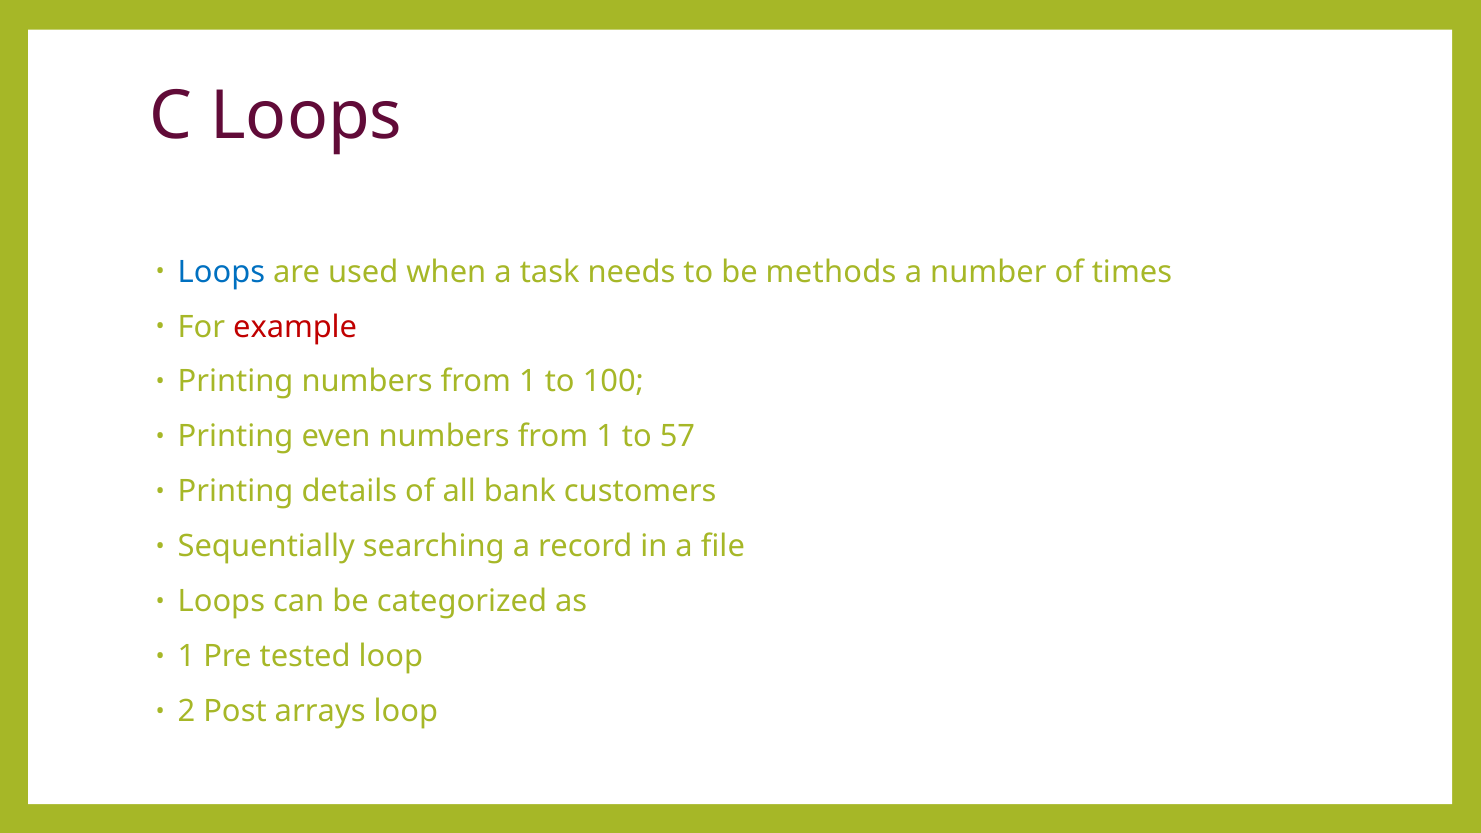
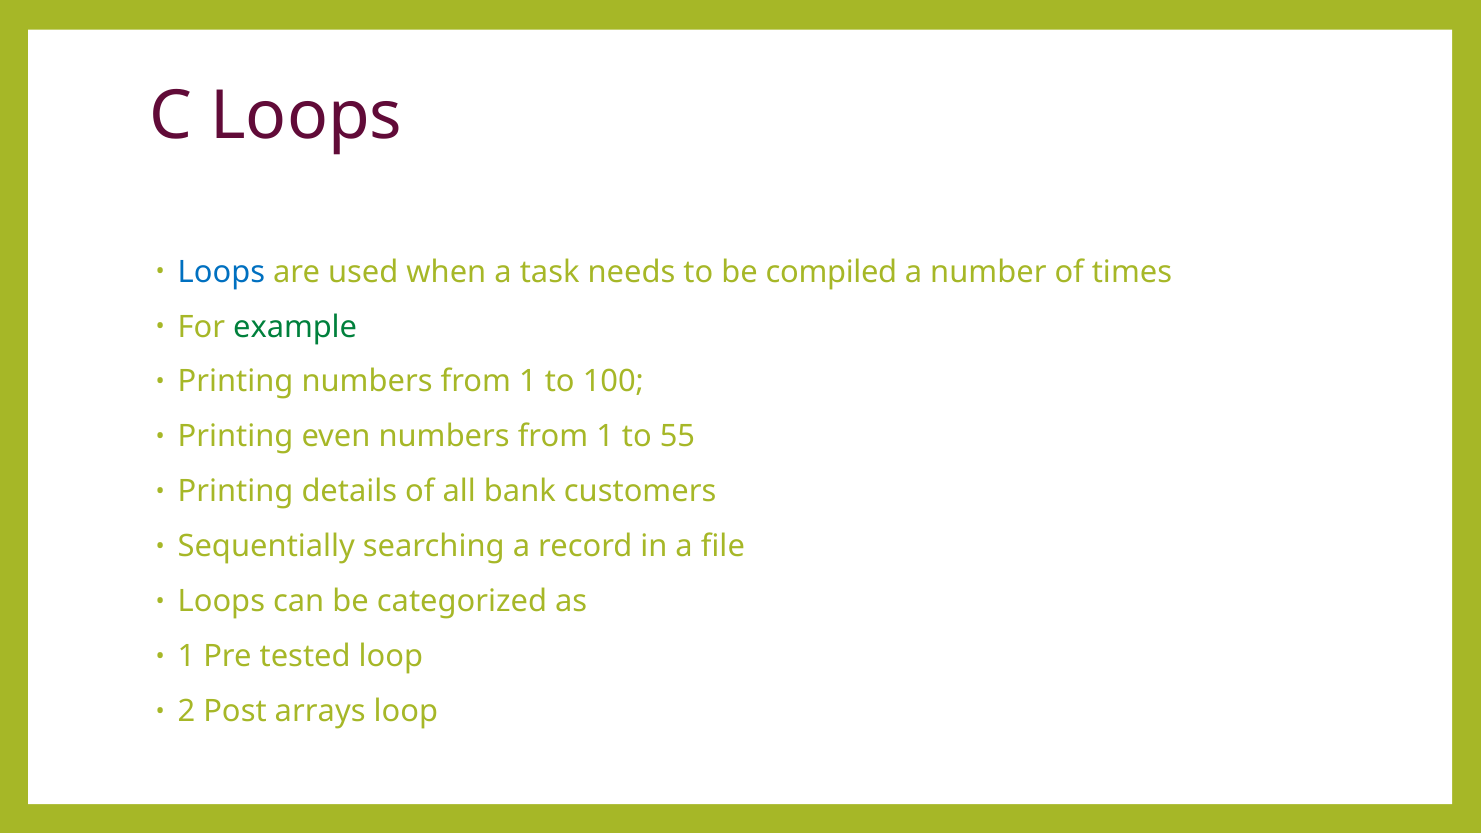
methods: methods -> compiled
example colour: red -> green
57: 57 -> 55
